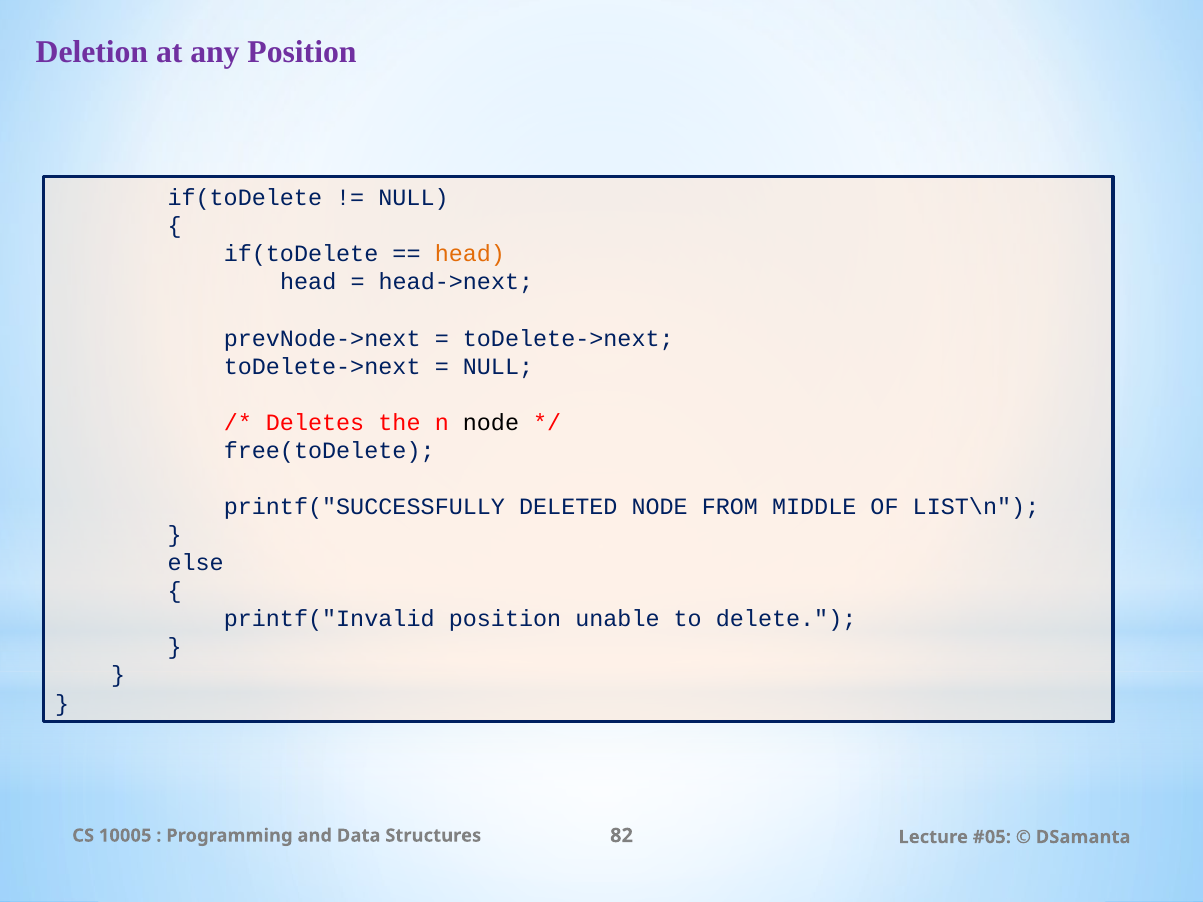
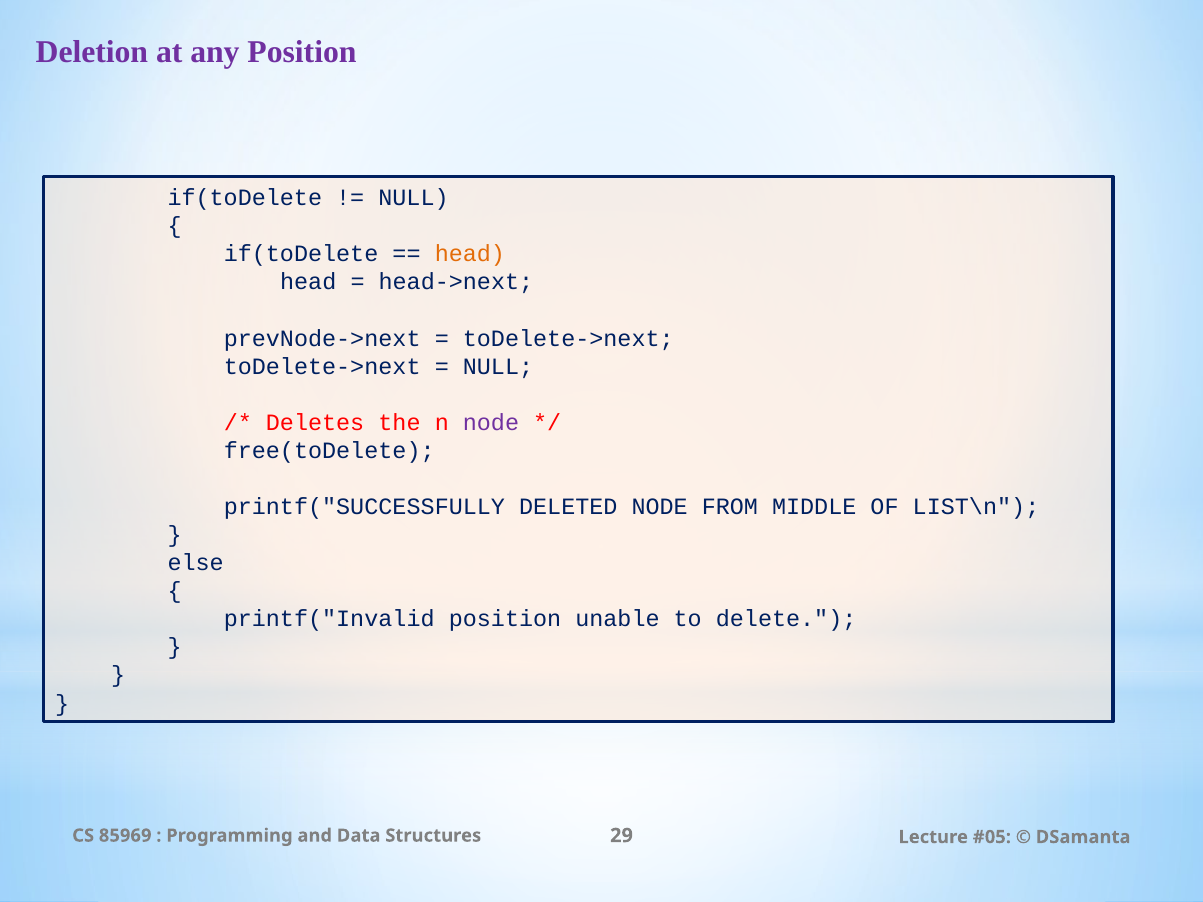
node at (491, 423) colour: black -> purple
10005: 10005 -> 85969
82: 82 -> 29
